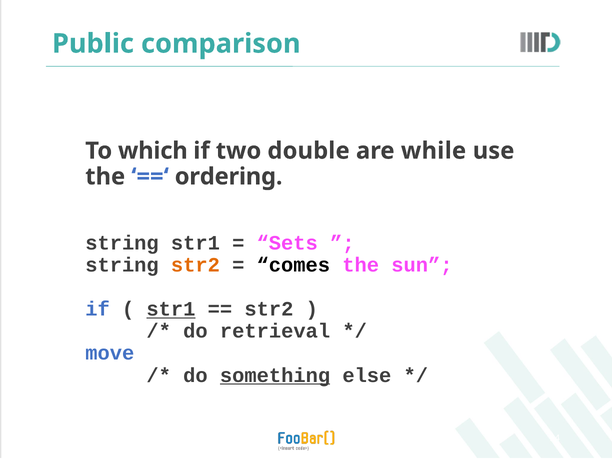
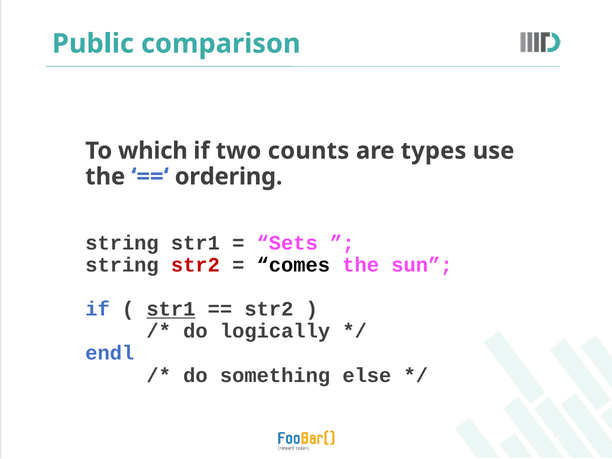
double: double -> counts
while: while -> types
str2 at (195, 265) colour: orange -> red
retrieval: retrieval -> logically
move: move -> endl
something underline: present -> none
